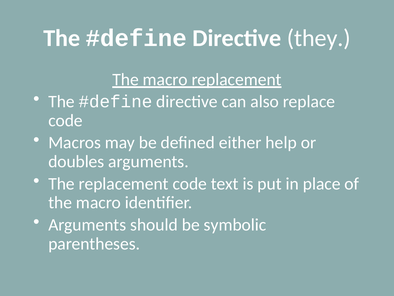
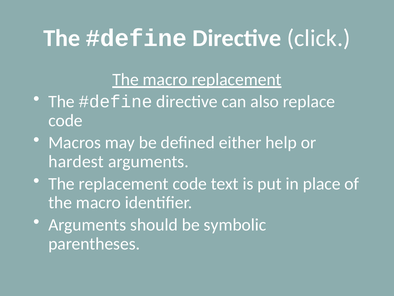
they: they -> click
doubles: doubles -> hardest
